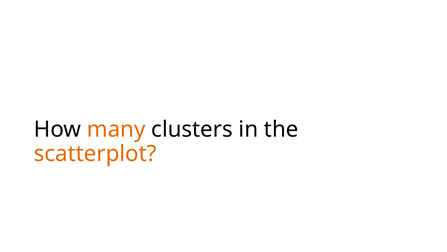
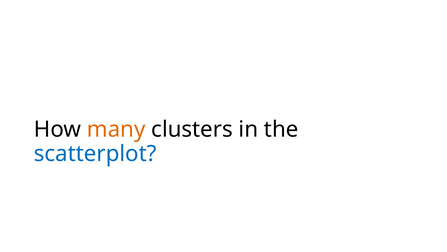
scatterplot colour: orange -> blue
